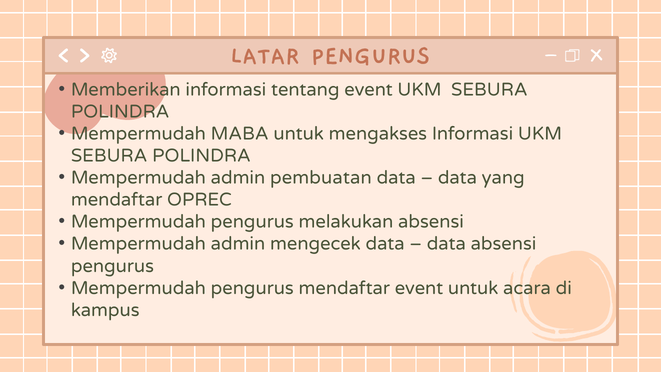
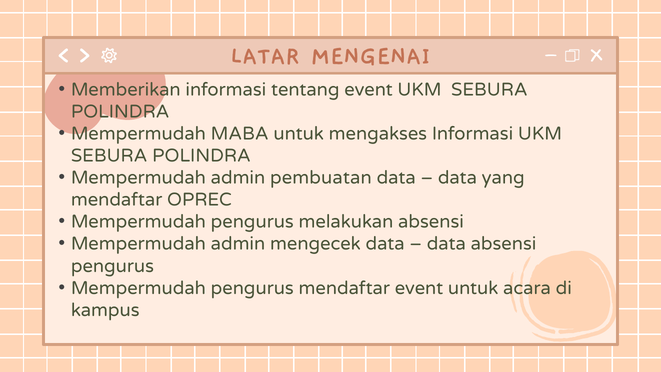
LATAR PENGURUS: PENGURUS -> MENGENAI
